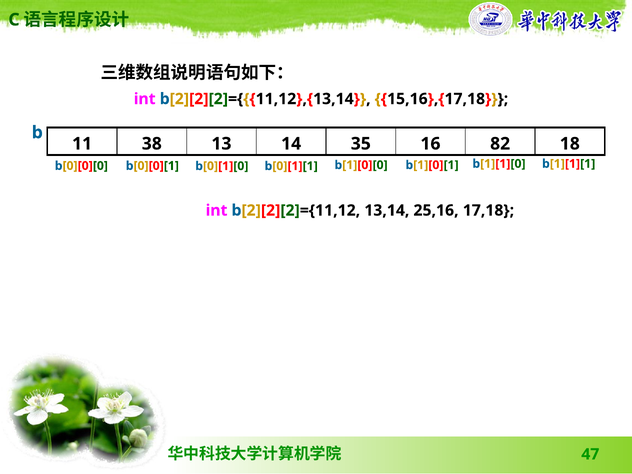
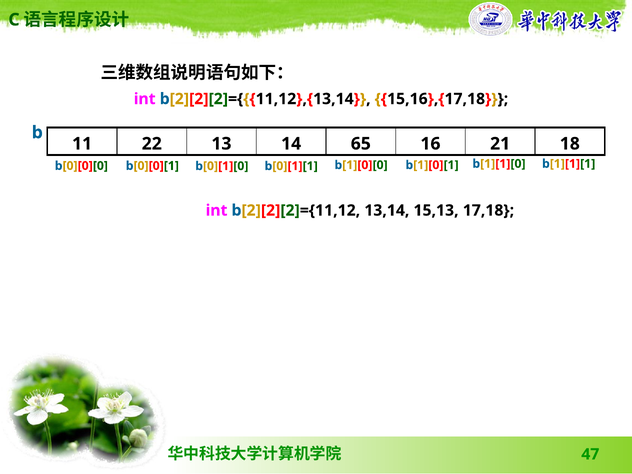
38: 38 -> 22
35: 35 -> 65
82: 82 -> 21
25,16: 25,16 -> 15,13
